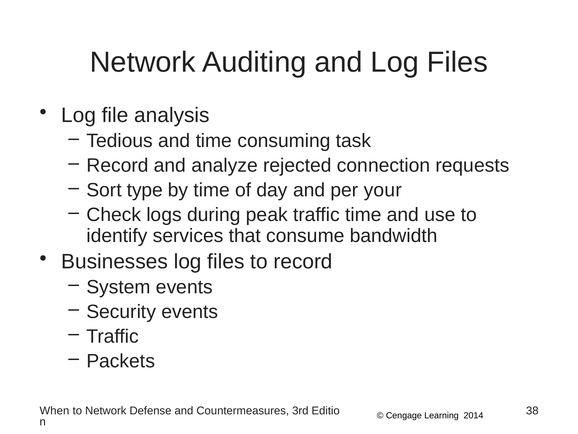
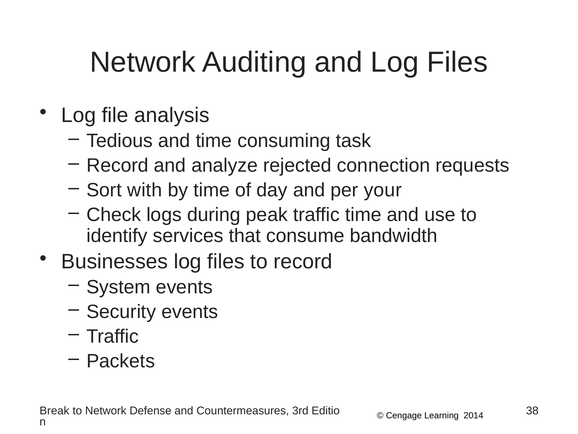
type: type -> with
When: When -> Break
